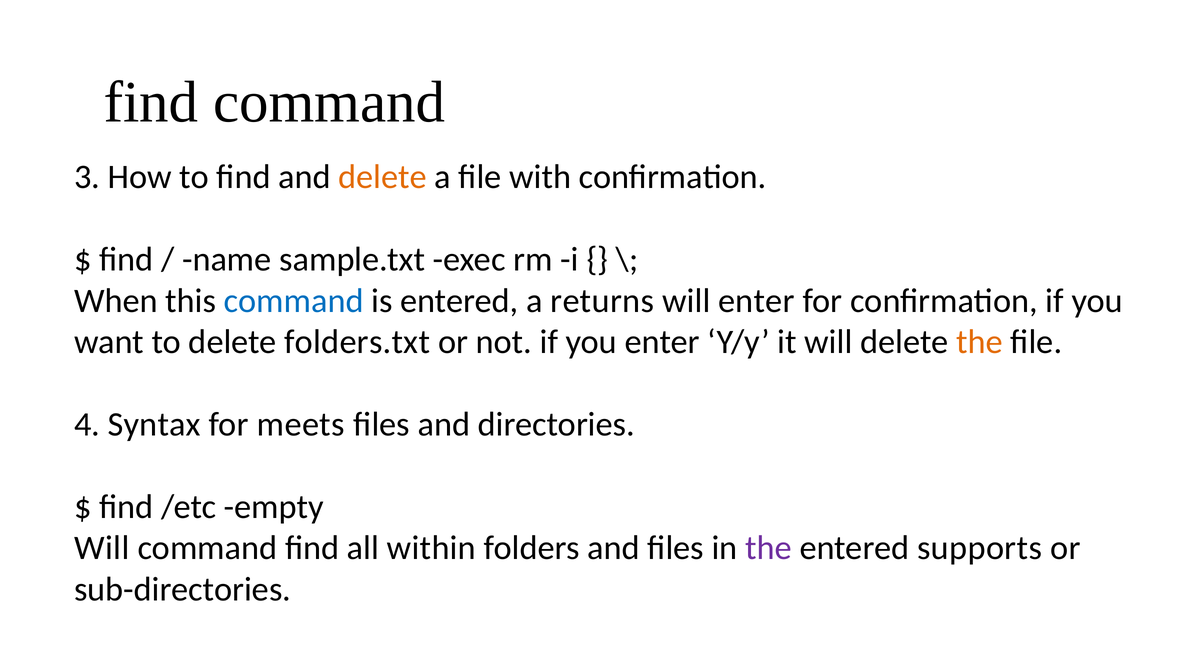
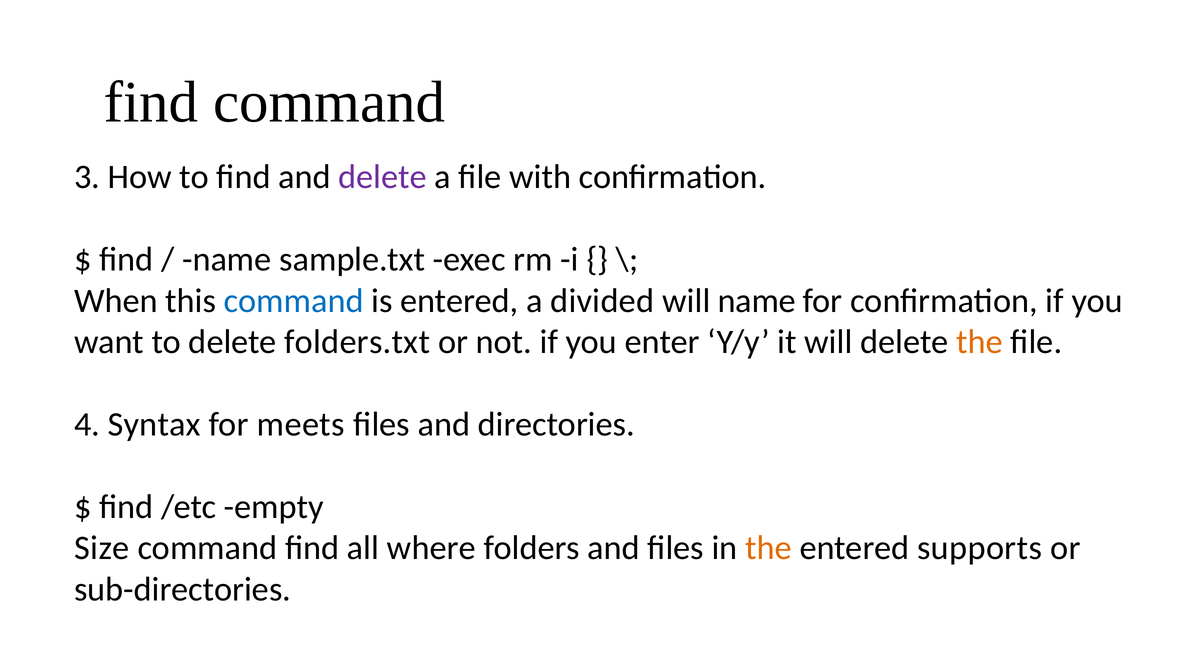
delete at (383, 177) colour: orange -> purple
returns: returns -> divided
will enter: enter -> name
Will at (102, 548): Will -> Size
within: within -> where
the at (769, 548) colour: purple -> orange
